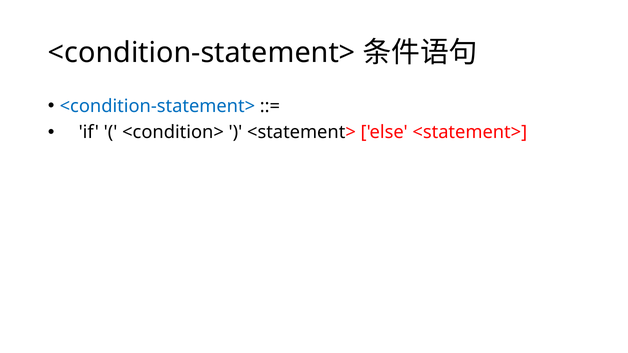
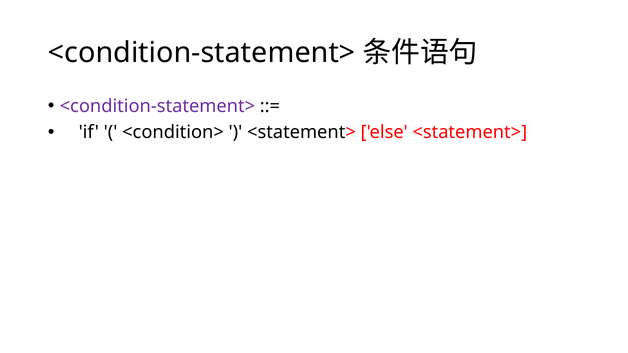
<condition-statement> at (157, 106) colour: blue -> purple
